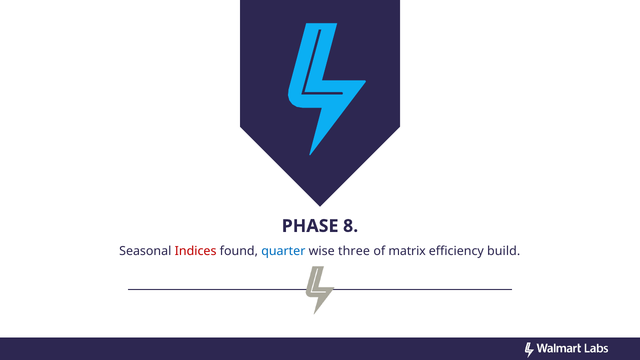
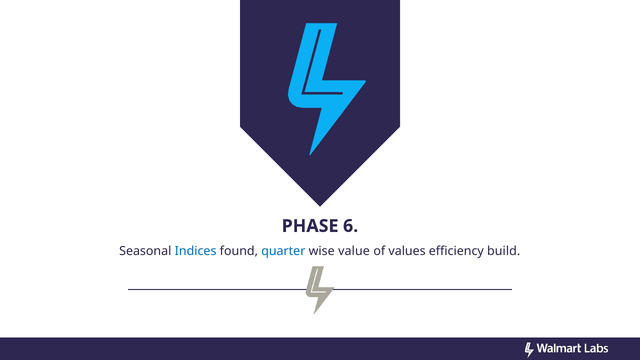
8: 8 -> 6
Indices colour: red -> blue
three: three -> value
matrix: matrix -> values
